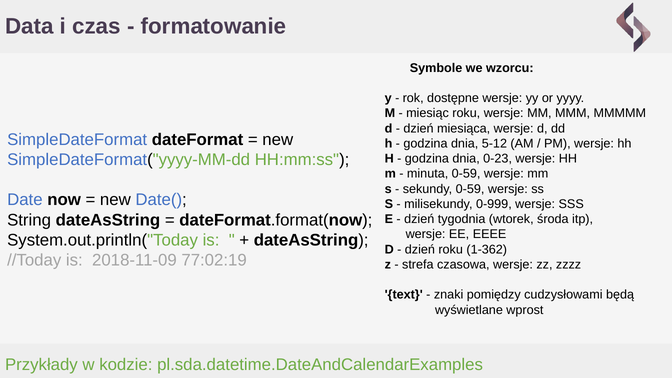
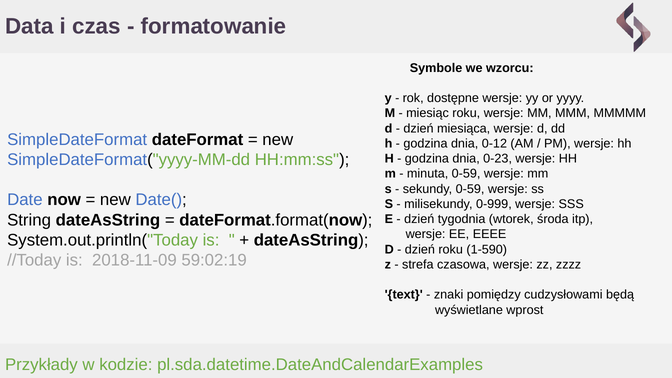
5-12: 5-12 -> 0-12
1-362: 1-362 -> 1-590
77:02:19: 77:02:19 -> 59:02:19
